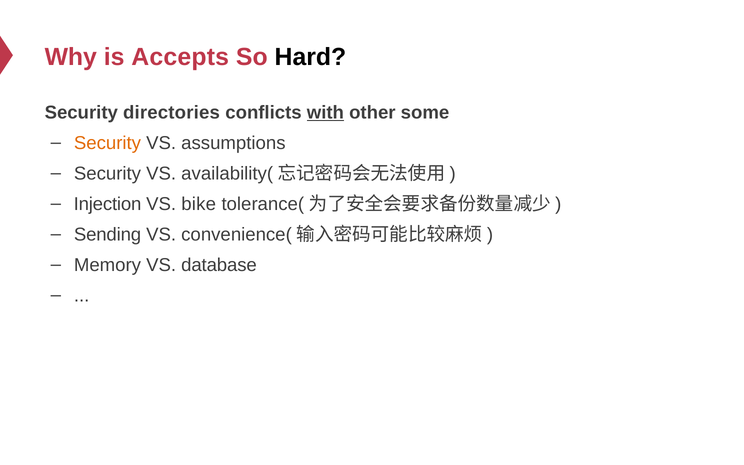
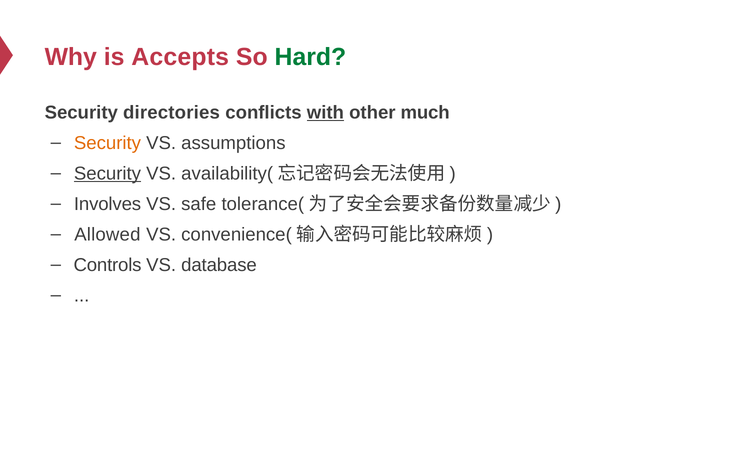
Hard colour: black -> green
some: some -> much
Security at (107, 174) underline: none -> present
Injection: Injection -> Involves
bike: bike -> safe
Sending: Sending -> Allowed
Memory: Memory -> Controls
